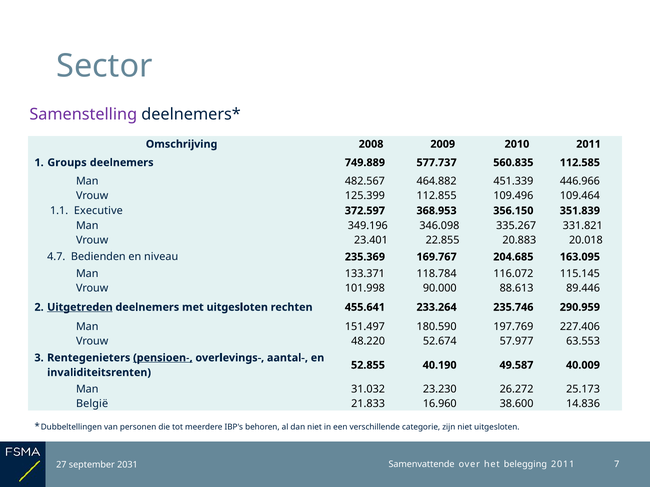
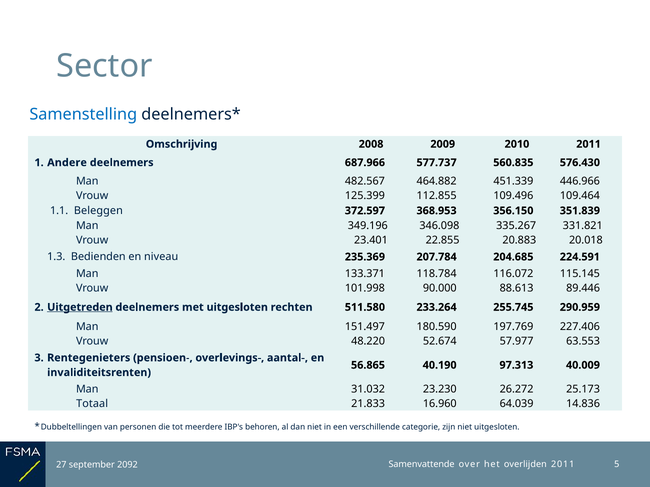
Samenstelling colour: purple -> blue
Groups: Groups -> Andere
749.889: 749.889 -> 687.966
112.585: 112.585 -> 576.430
Executive: Executive -> Beleggen
4.7: 4.7 -> 1.3
169.767: 169.767 -> 207.784
163.095: 163.095 -> 224.591
455.641: 455.641 -> 511.580
235.746: 235.746 -> 255.745
pensioen- underline: present -> none
52.855: 52.855 -> 56.865
49.587: 49.587 -> 97.313
België: België -> Totaal
38.600: 38.600 -> 64.039
belegging: belegging -> overlijden
7: 7 -> 5
2031: 2031 -> 2092
